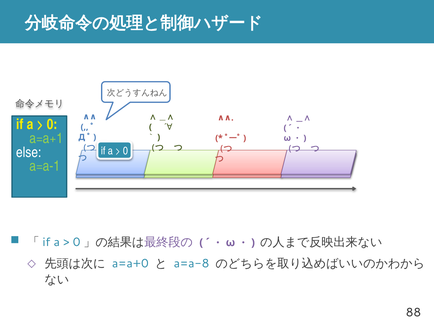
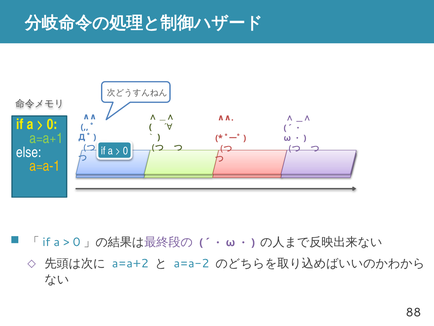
a=a-1 colour: light green -> yellow
a=a+0: a=a+0 -> a=a+2
a=a-8: a=a-8 -> a=a-2
